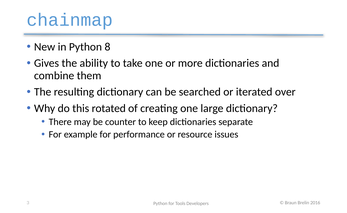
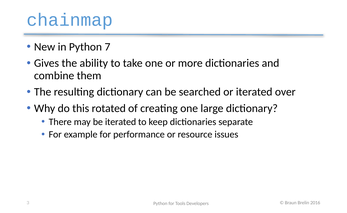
8: 8 -> 7
be counter: counter -> iterated
